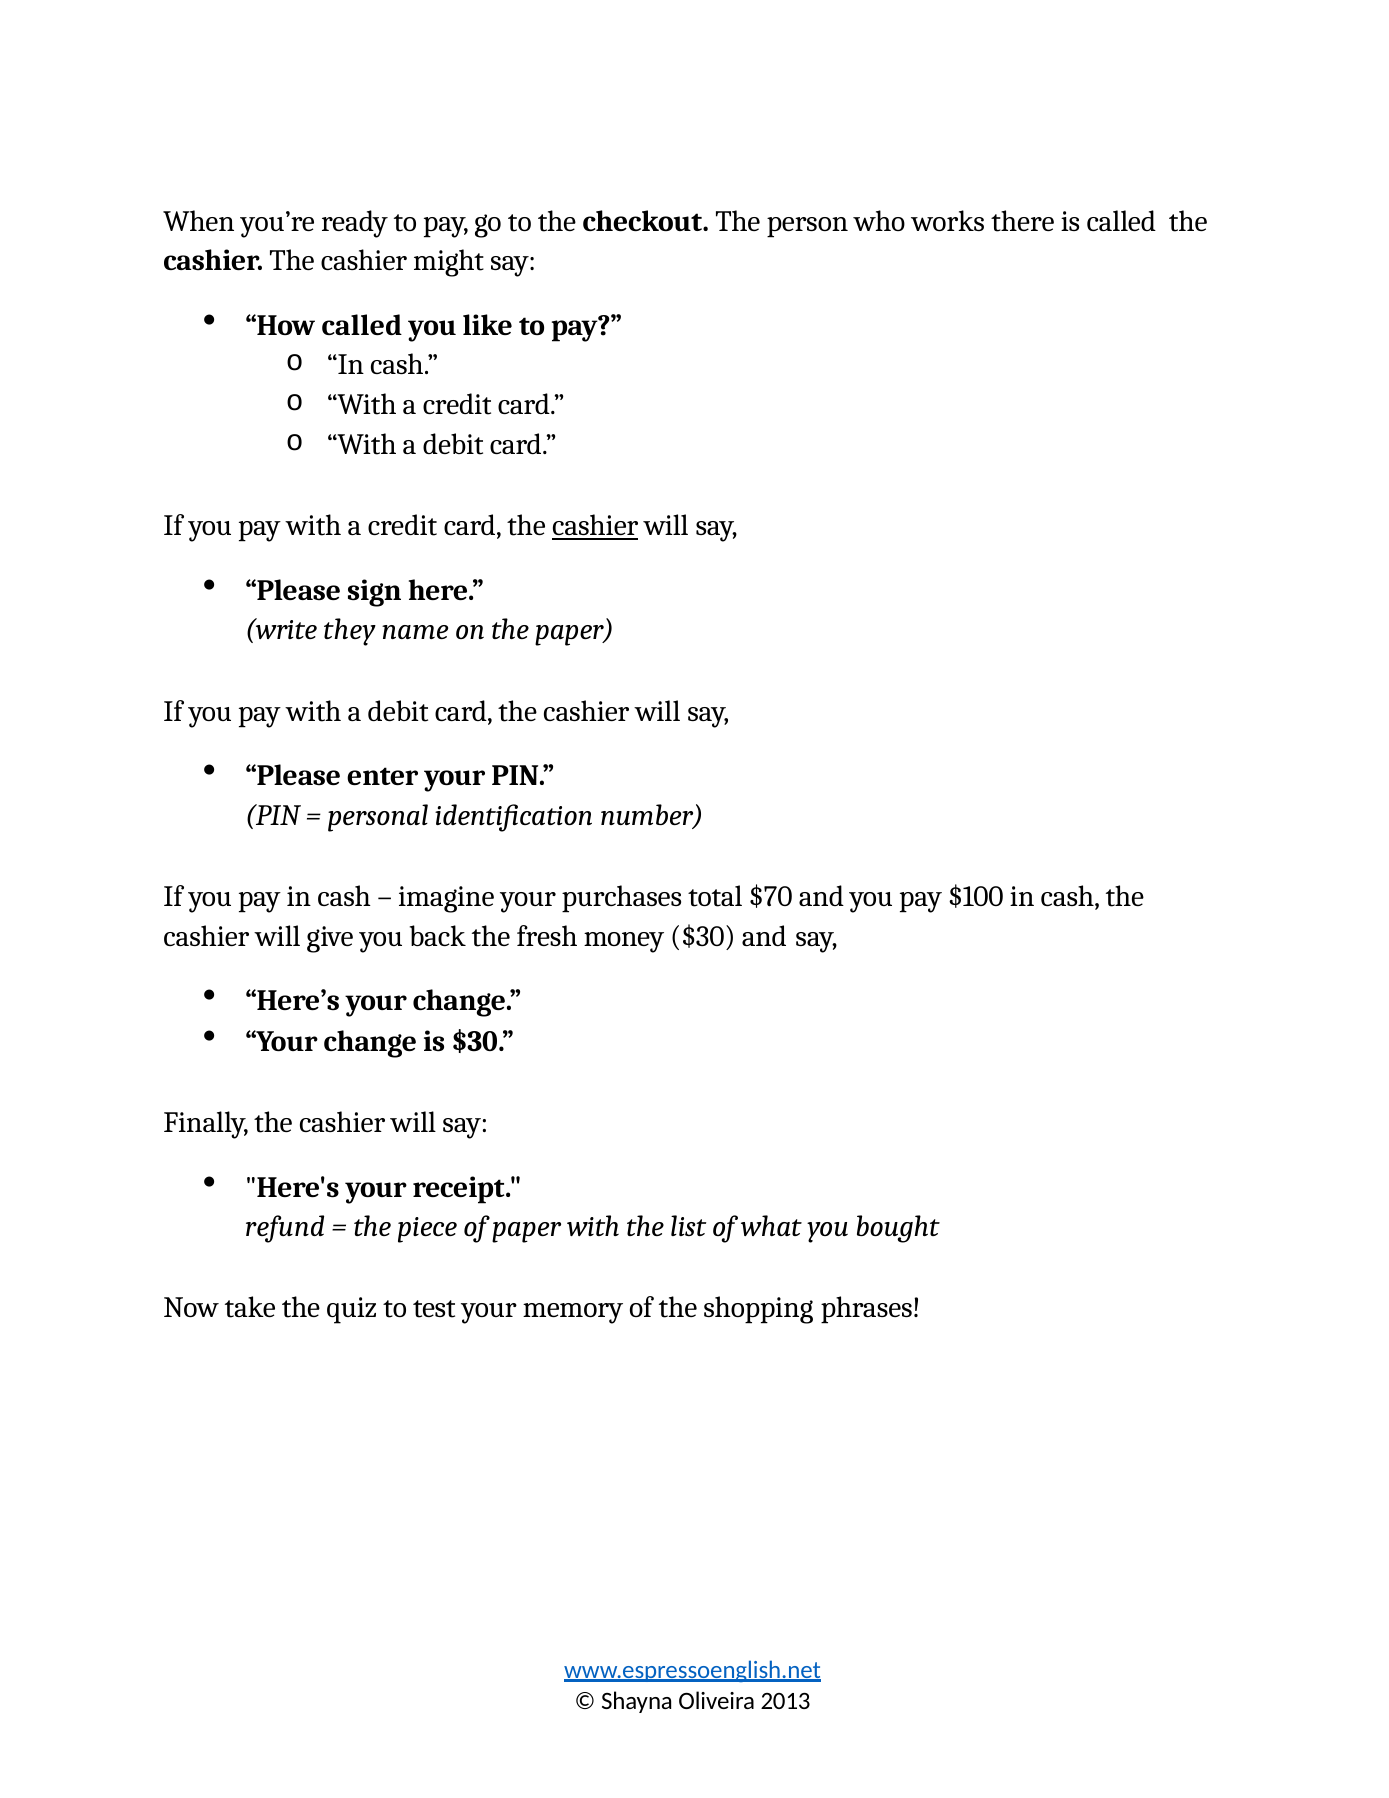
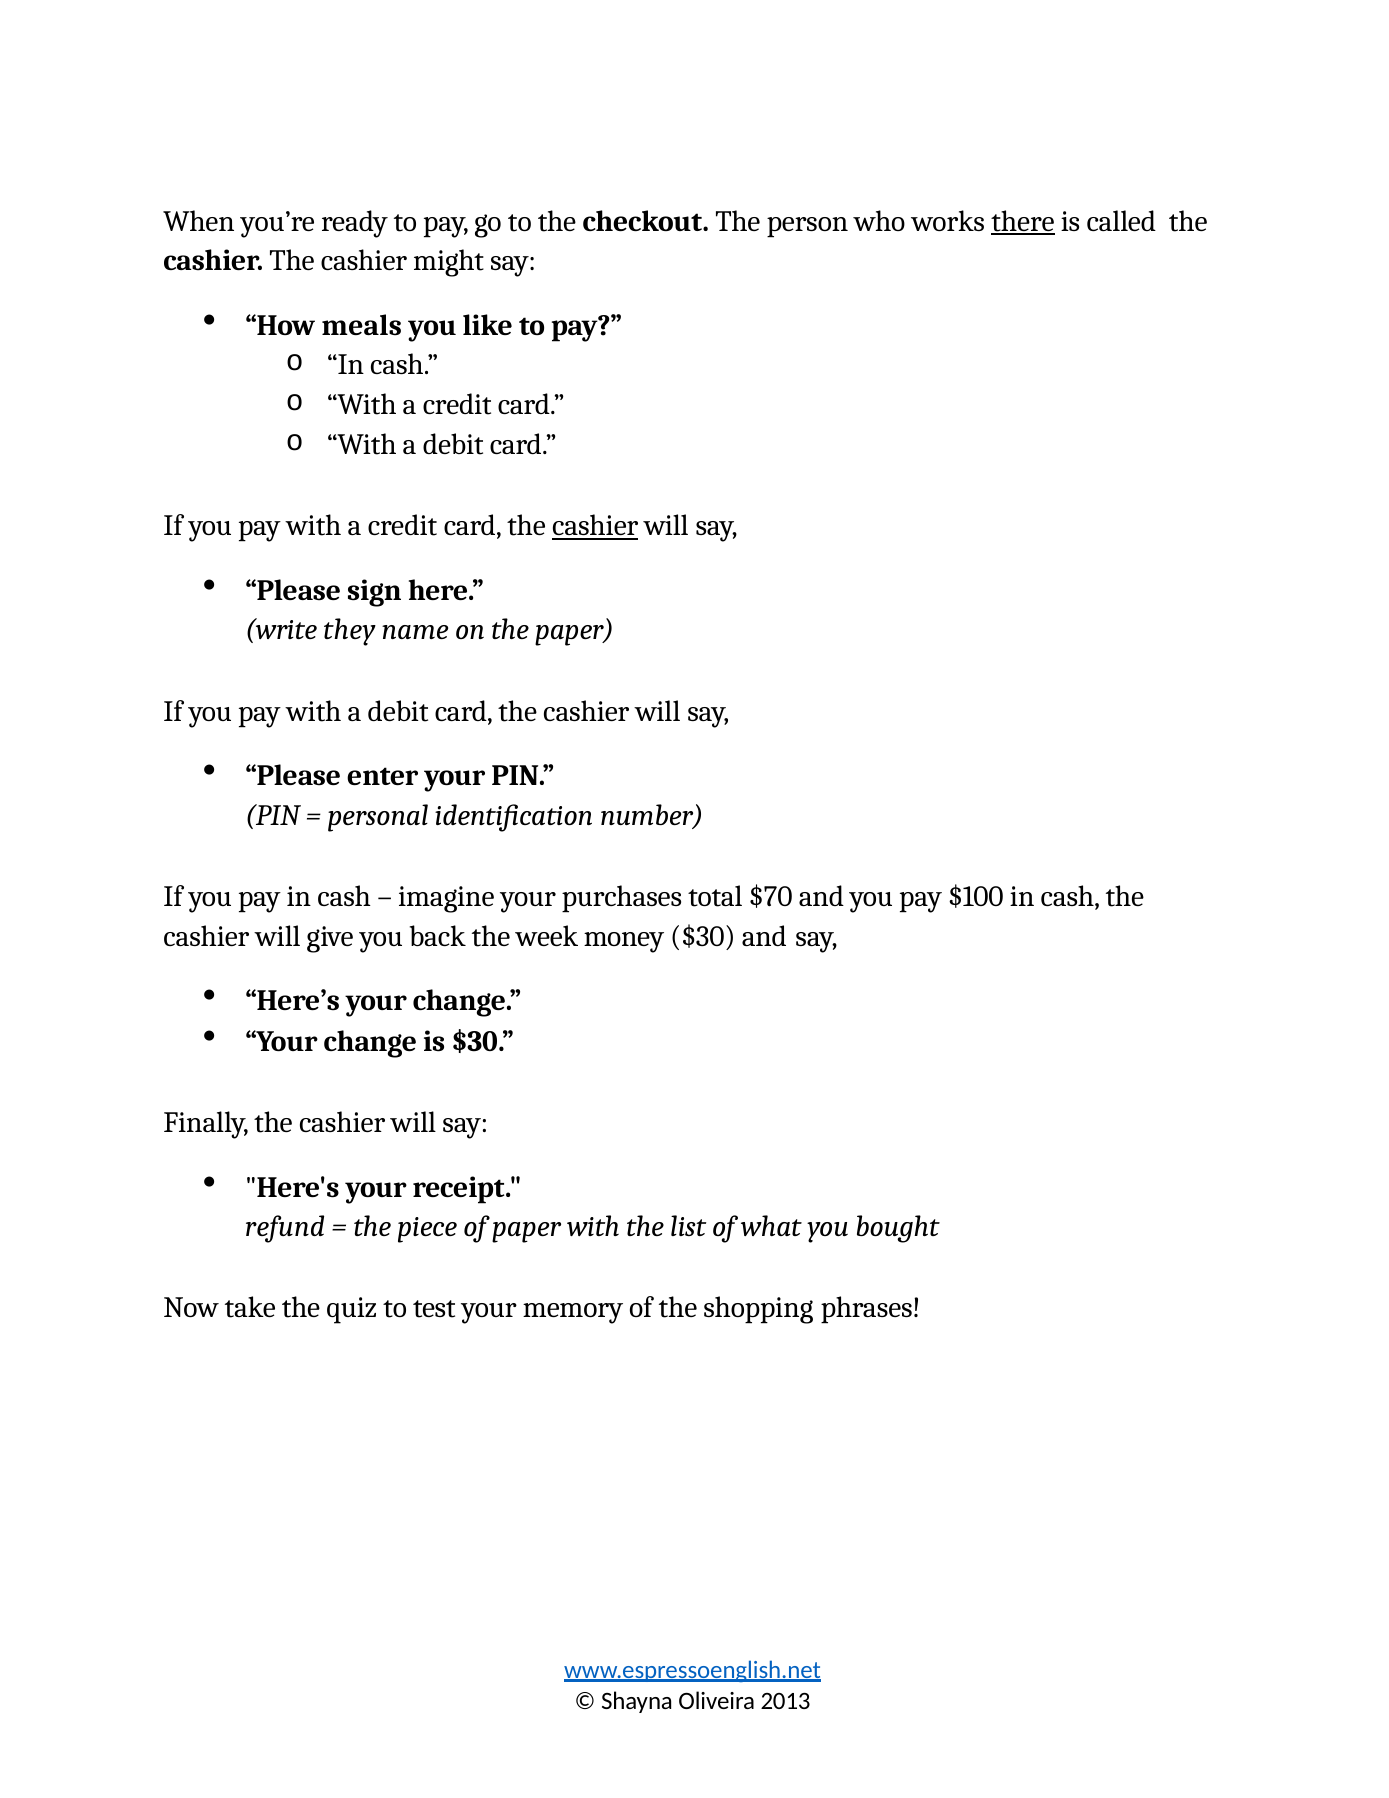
there underline: none -> present
How called: called -> meals
fresh: fresh -> week
